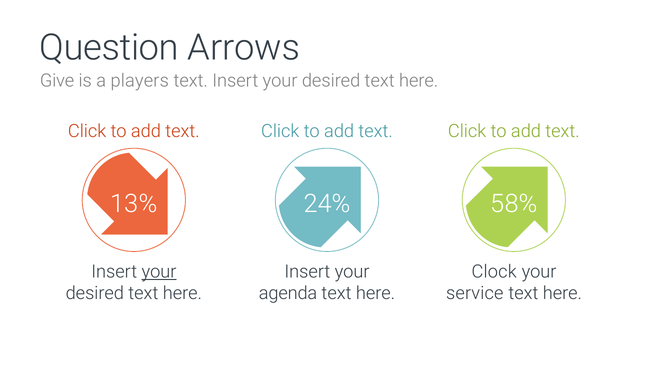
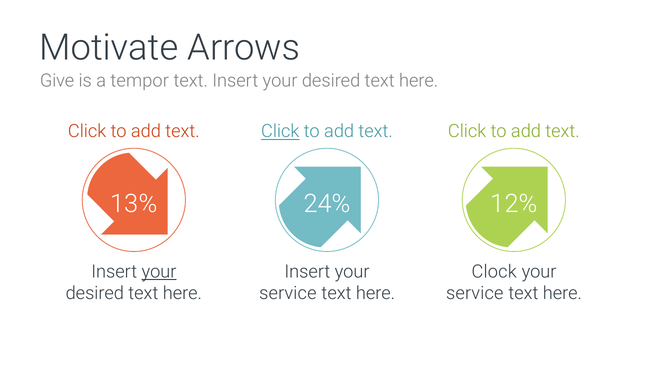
Question: Question -> Motivate
players: players -> tempor
Click at (280, 131) underline: none -> present
58%: 58% -> 12%
agenda at (288, 293): agenda -> service
